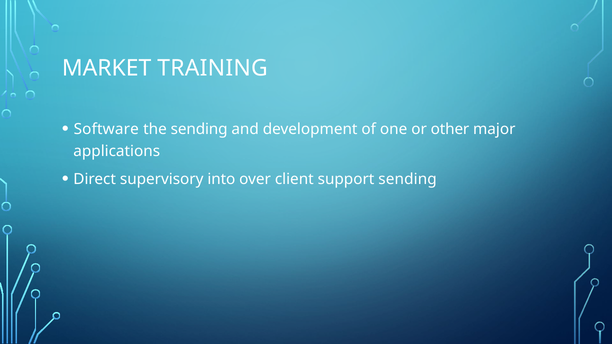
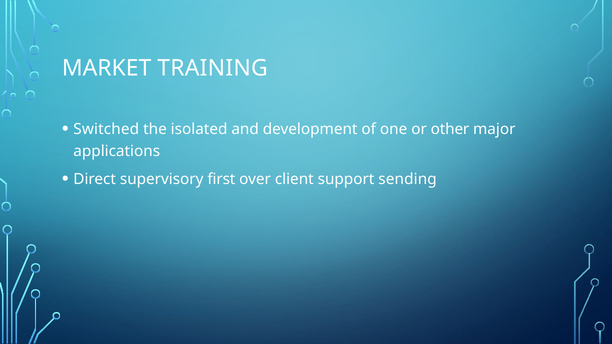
Software: Software -> Switched
the sending: sending -> isolated
into: into -> first
